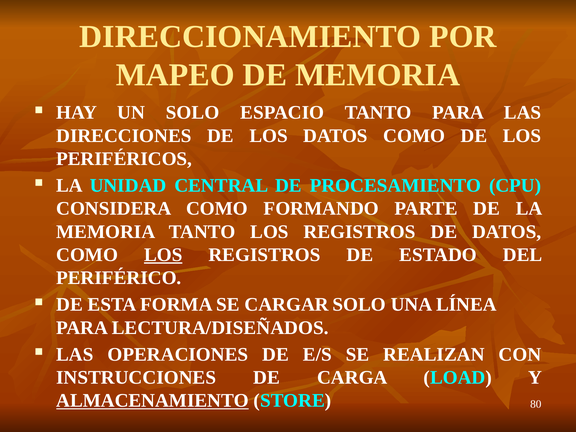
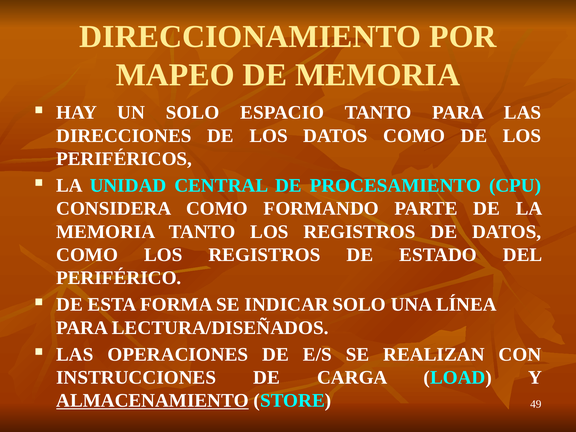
LOS at (163, 255) underline: present -> none
CARGAR: CARGAR -> INDICAR
80: 80 -> 49
